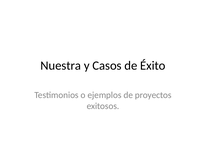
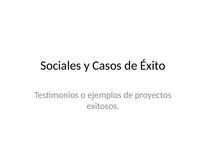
Nuestra: Nuestra -> Sociales
